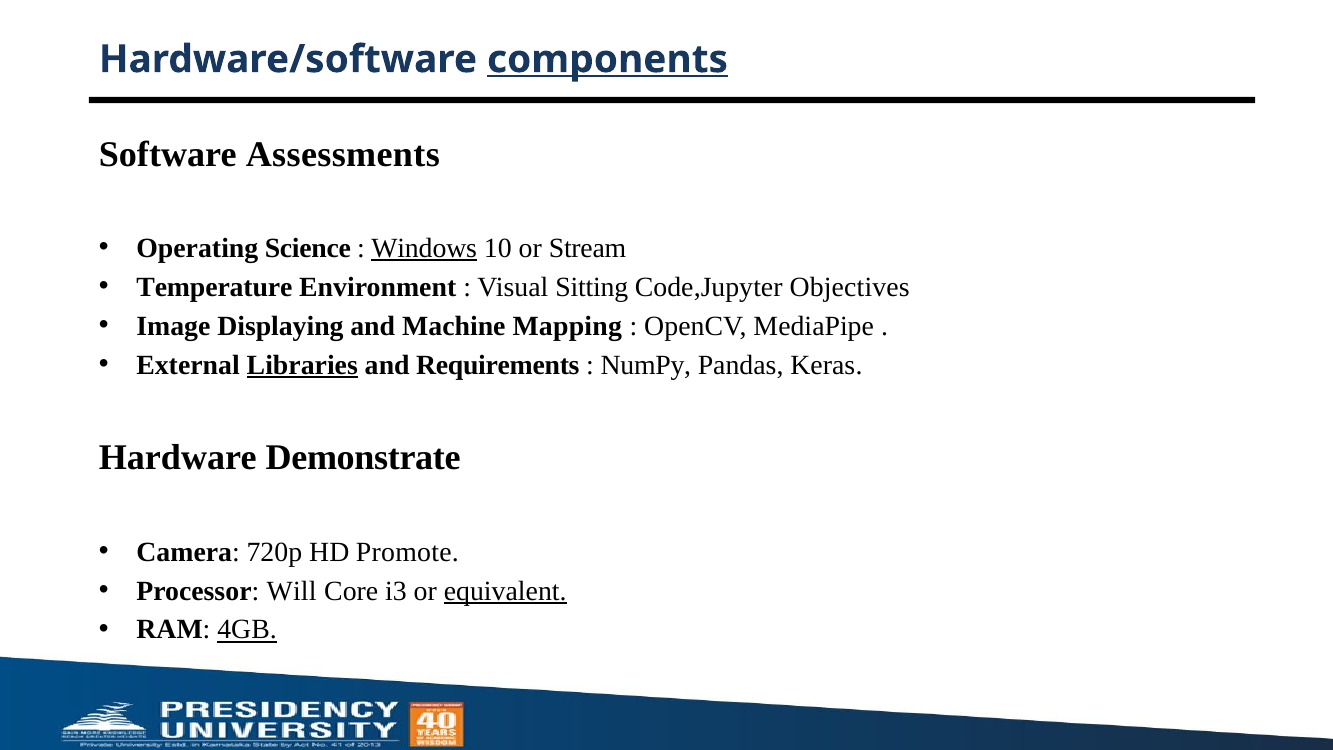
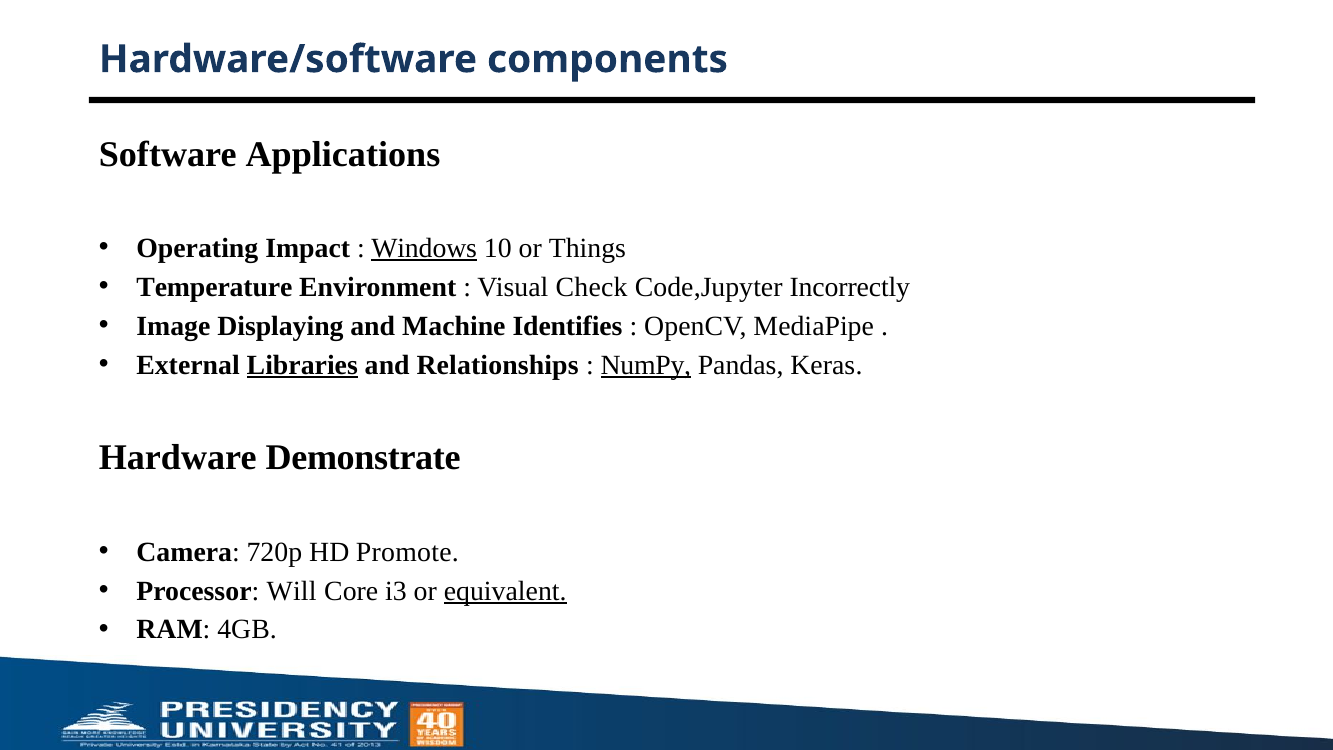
components underline: present -> none
Assessments: Assessments -> Applications
Science: Science -> Impact
Stream: Stream -> Things
Sitting: Sitting -> Check
Objectives: Objectives -> Incorrectly
Mapping: Mapping -> Identifies
Requirements: Requirements -> Relationships
NumPy underline: none -> present
4GB underline: present -> none
